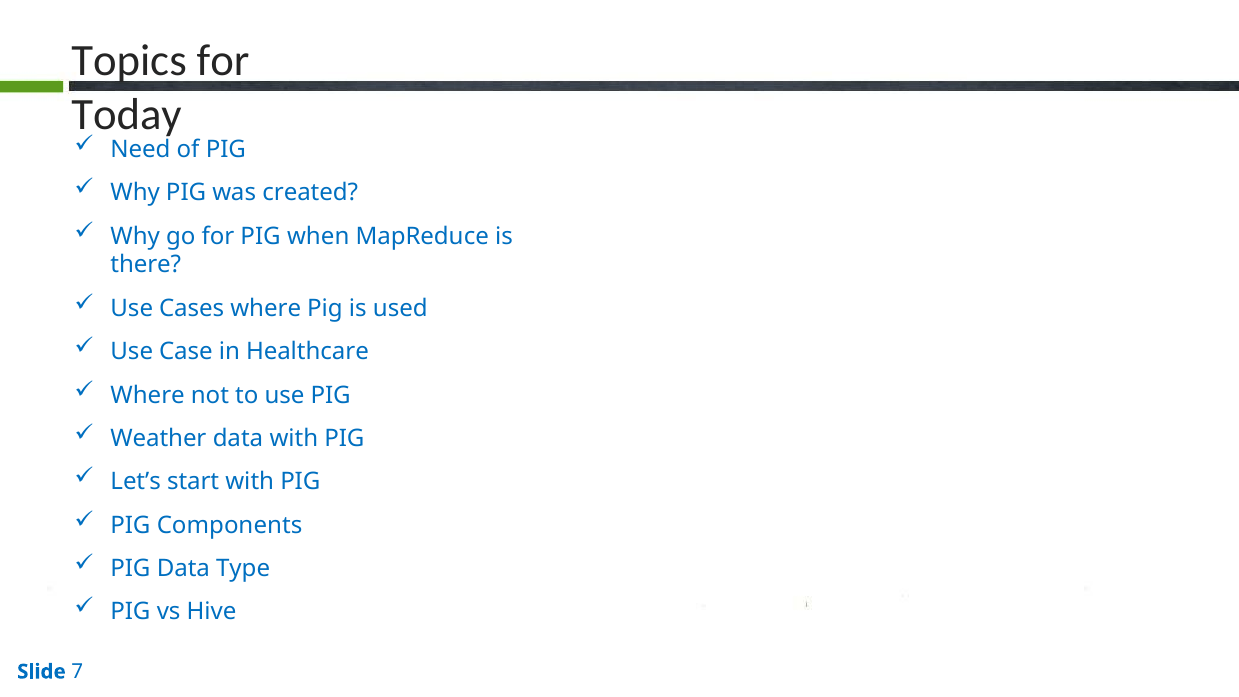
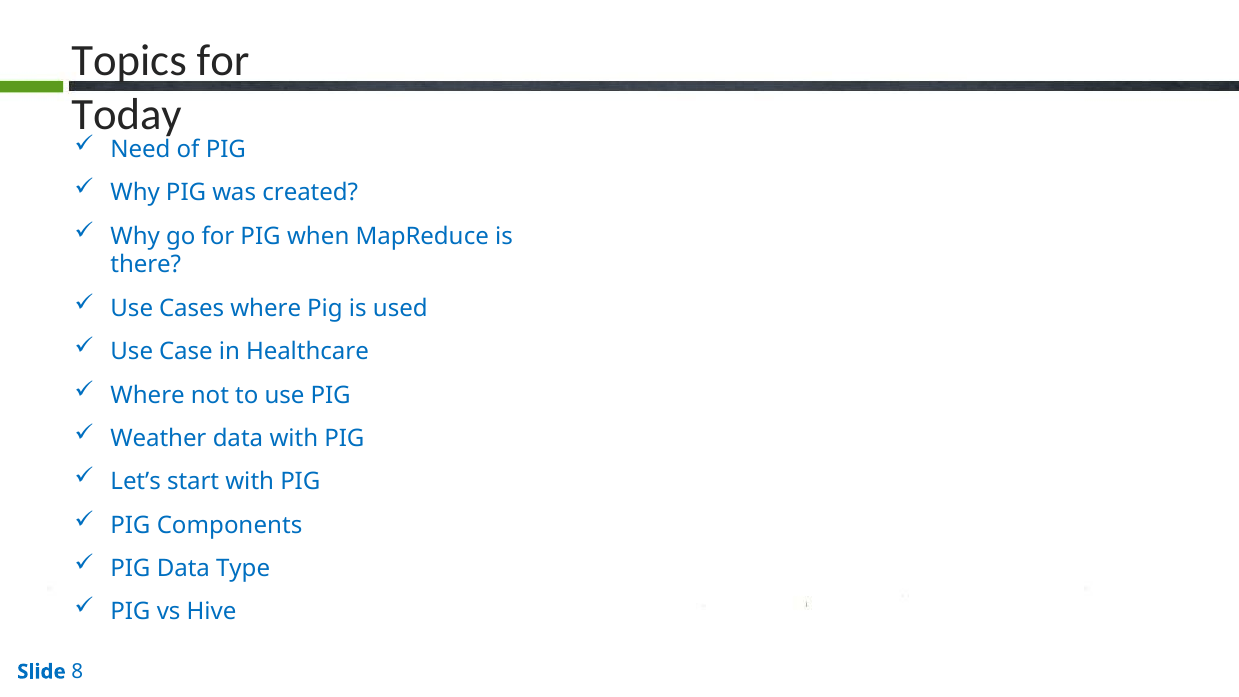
7: 7 -> 8
